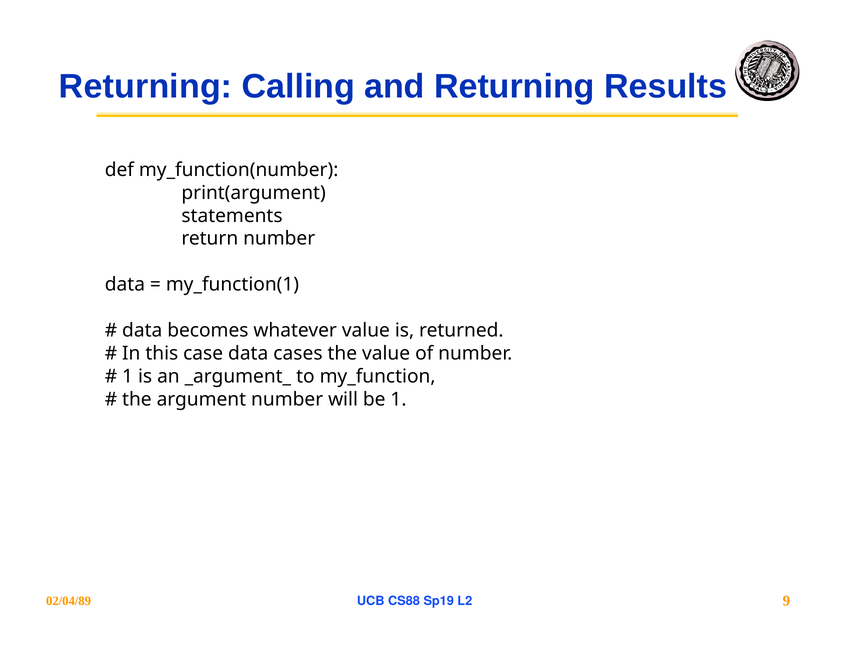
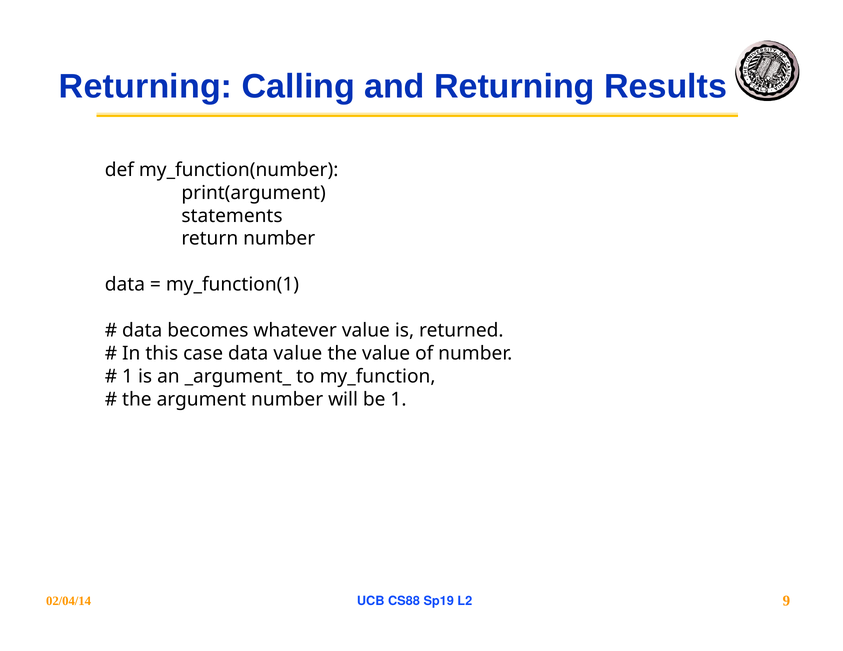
data cases: cases -> value
02/04/89: 02/04/89 -> 02/04/14
